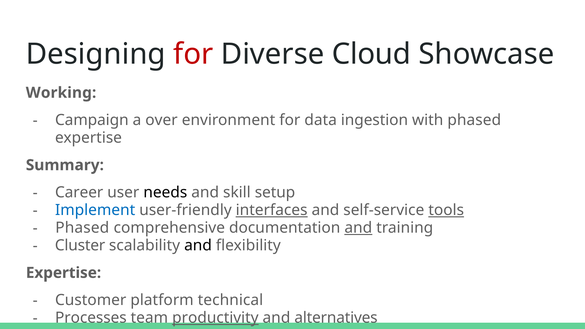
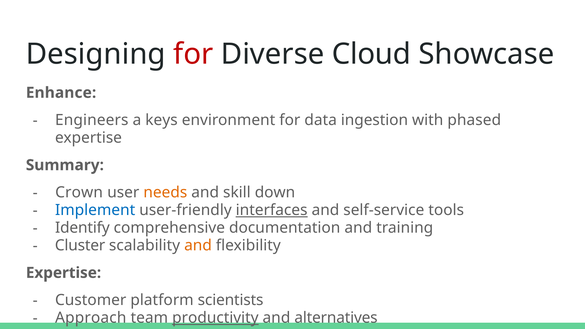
Working: Working -> Enhance
Campaign: Campaign -> Engineers
over: over -> keys
Career: Career -> Crown
needs colour: black -> orange
setup: setup -> down
tools underline: present -> none
Phased at (82, 228): Phased -> Identify
and at (358, 228) underline: present -> none
and at (198, 245) colour: black -> orange
technical: technical -> scientists
Processes: Processes -> Approach
